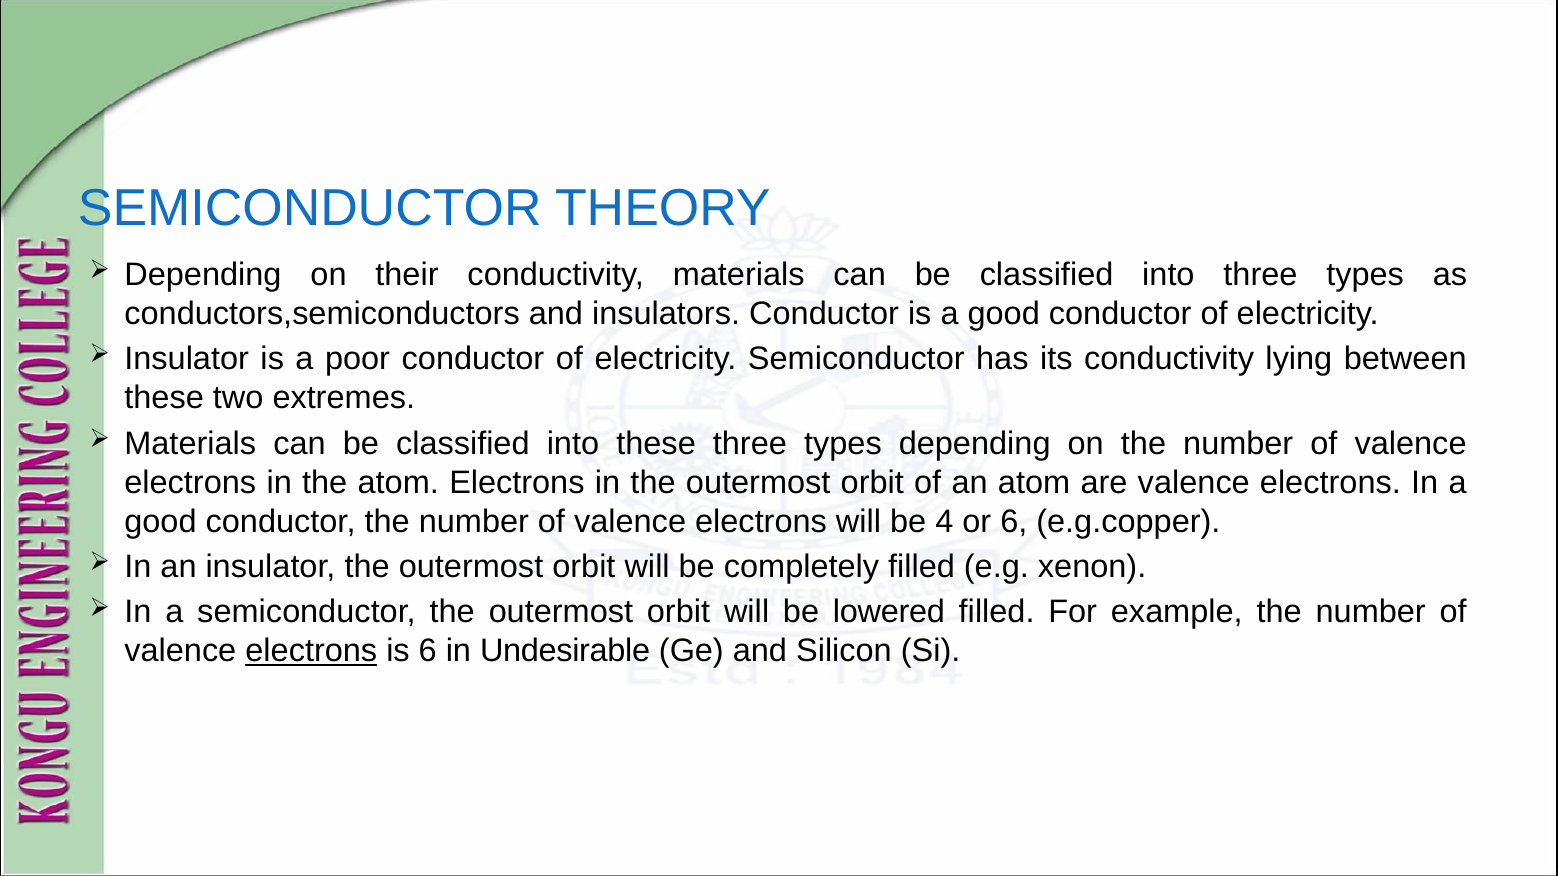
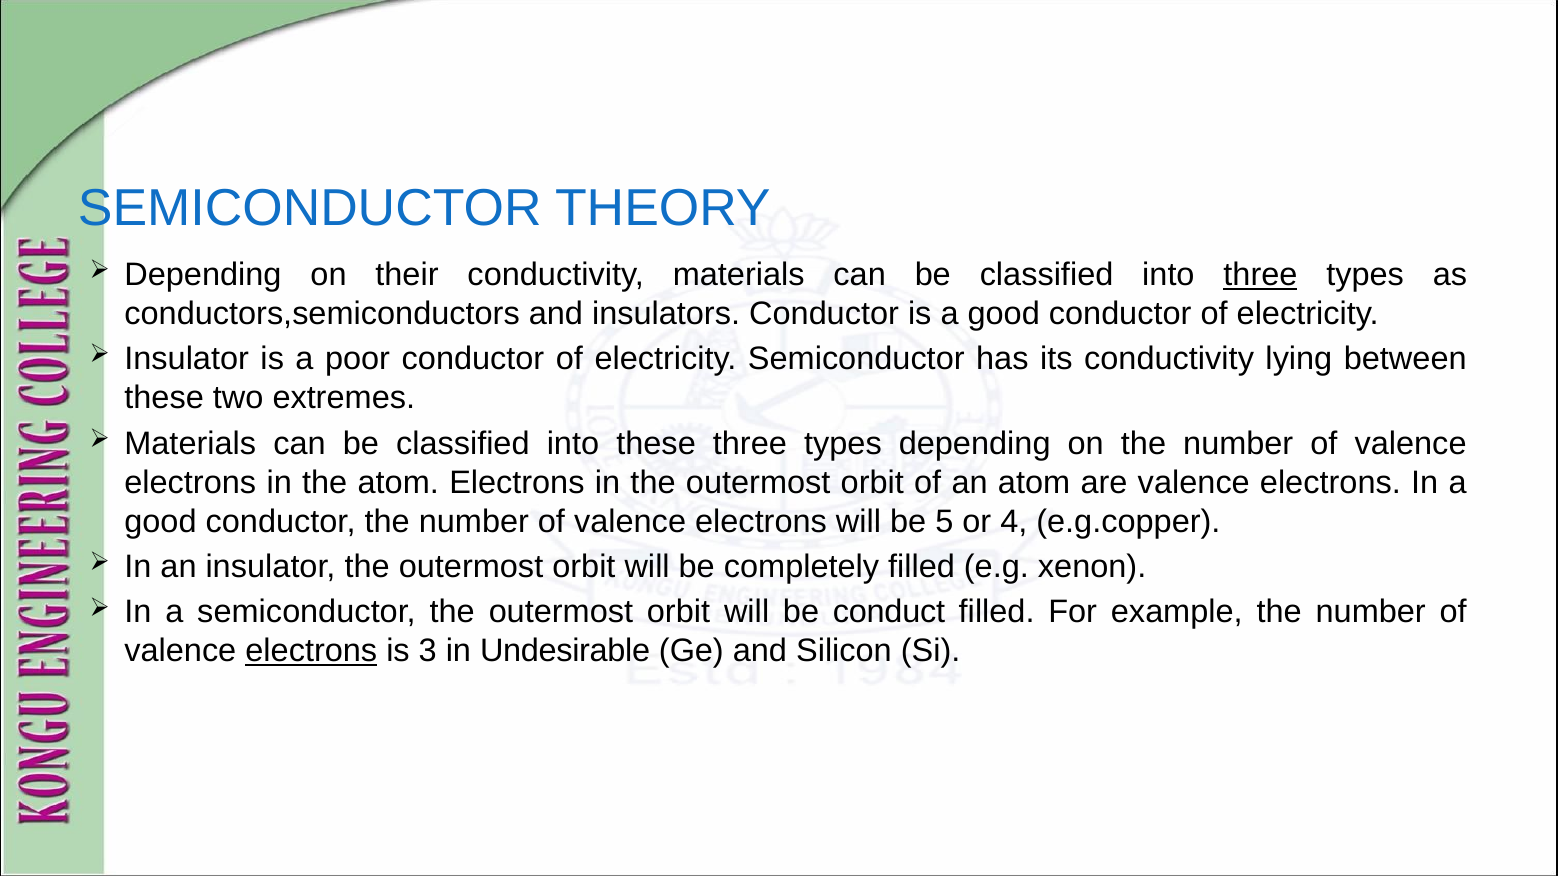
three at (1260, 275) underline: none -> present
4: 4 -> 5
or 6: 6 -> 4
lowered: lowered -> conduct
is 6: 6 -> 3
